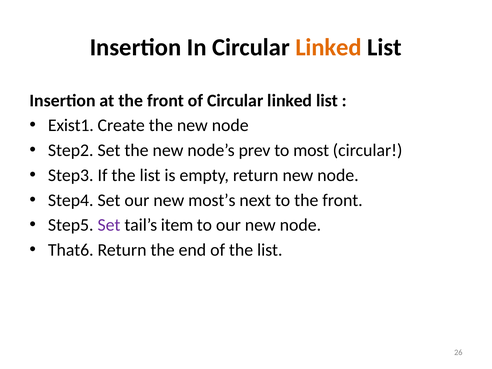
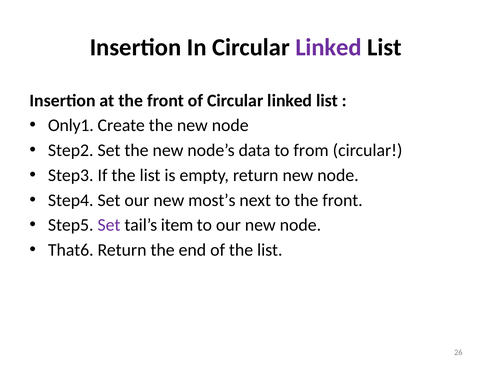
Linked at (329, 47) colour: orange -> purple
Exist1: Exist1 -> Only1
prev: prev -> data
most: most -> from
